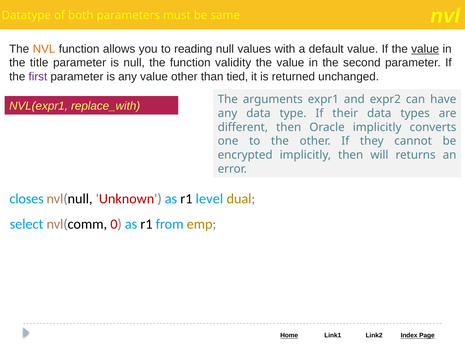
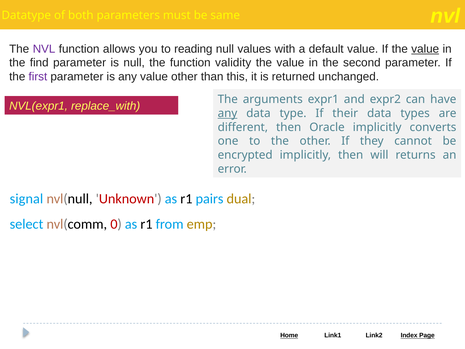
NVL at (44, 49) colour: orange -> purple
title: title -> find
tied: tied -> this
any at (228, 113) underline: none -> present
closes: closes -> signal
level: level -> pairs
